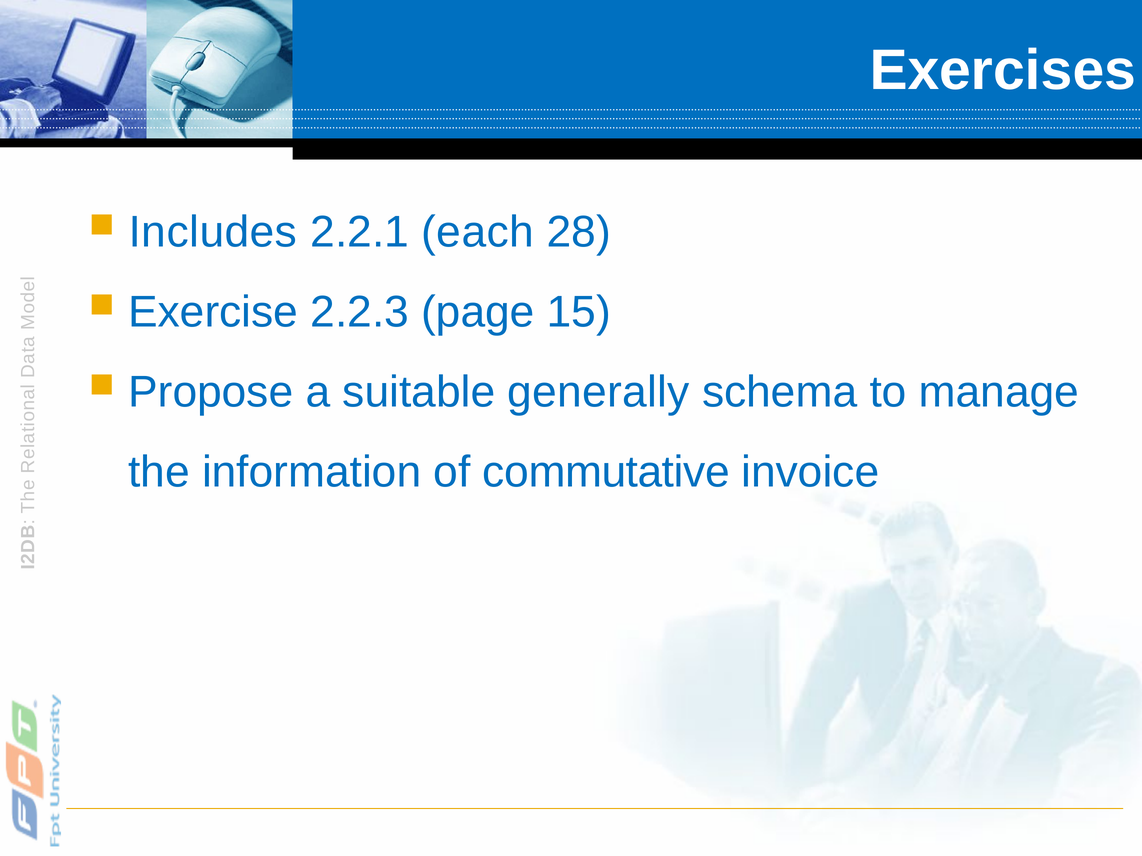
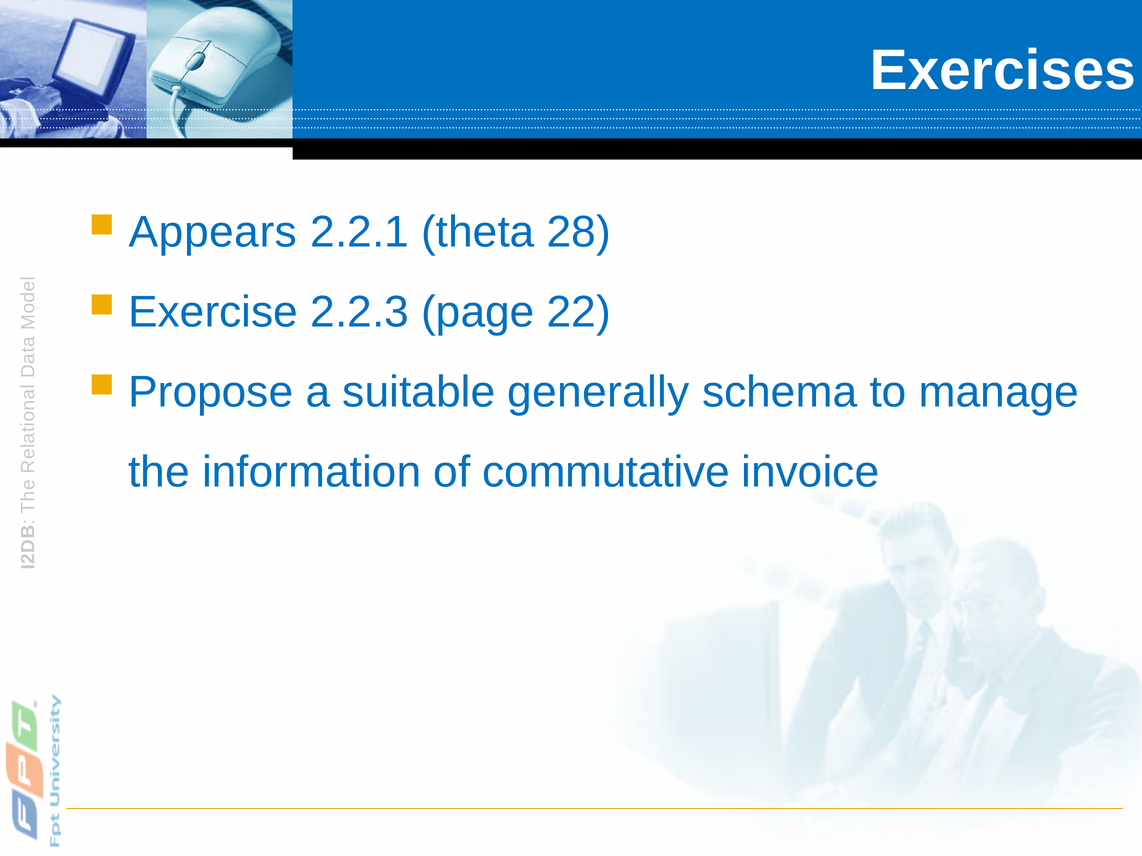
Includes: Includes -> Appears
each: each -> theta
15: 15 -> 22
